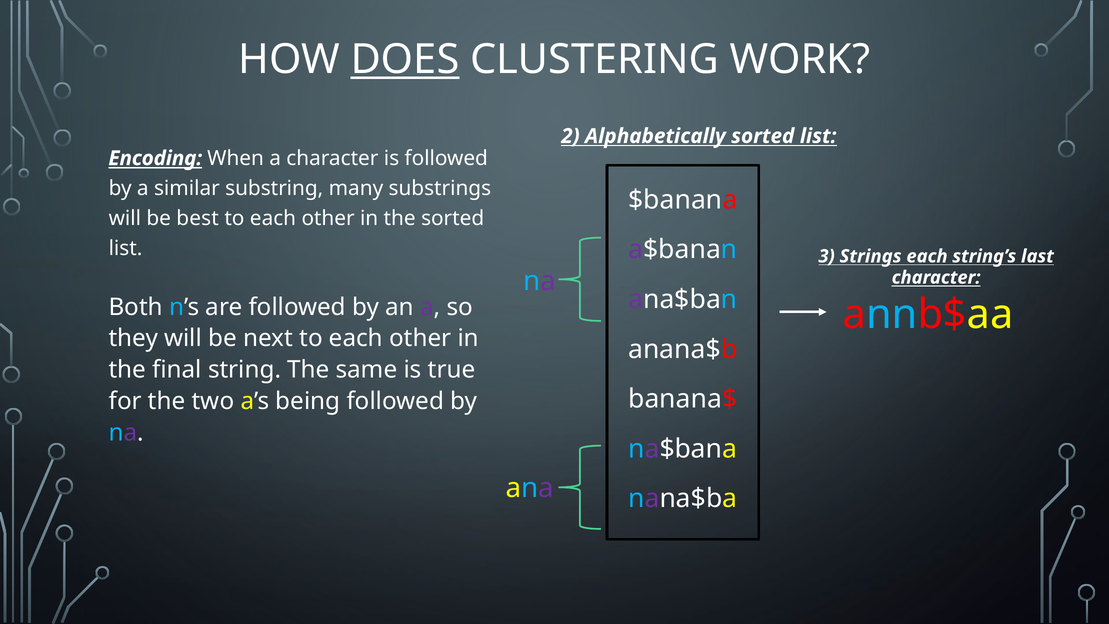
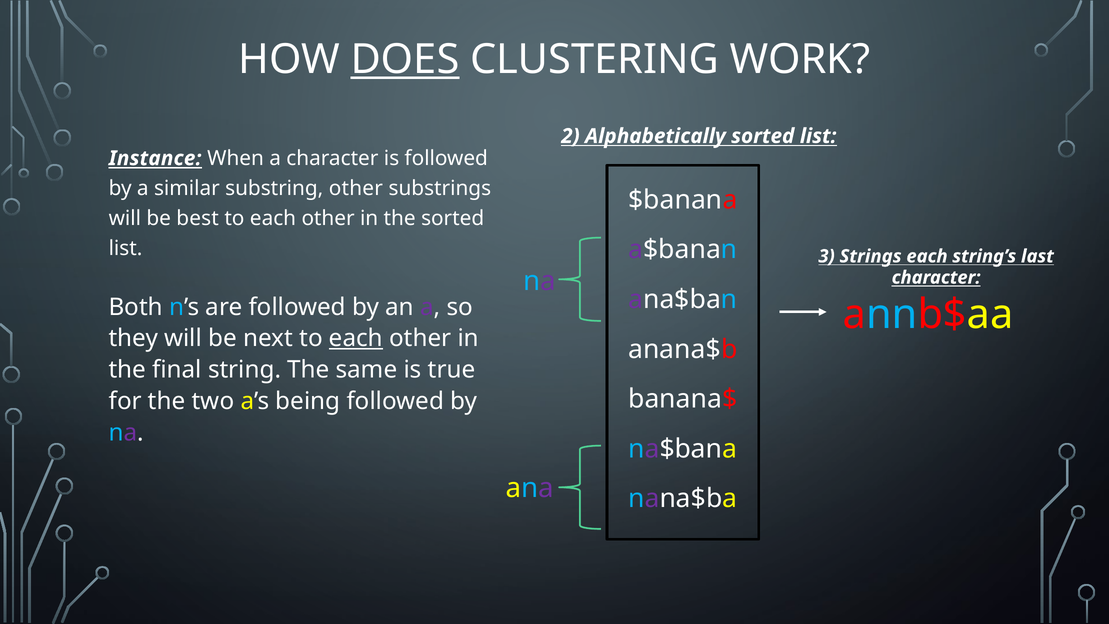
Encoding: Encoding -> Instance
substring many: many -> other
each at (356, 338) underline: none -> present
